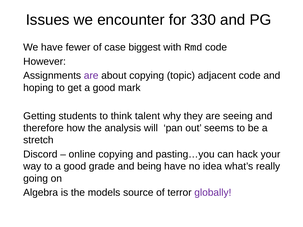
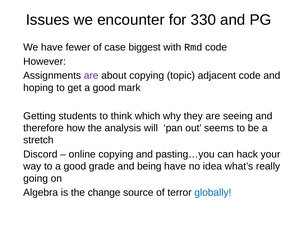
talent: talent -> which
models: models -> change
globally colour: purple -> blue
